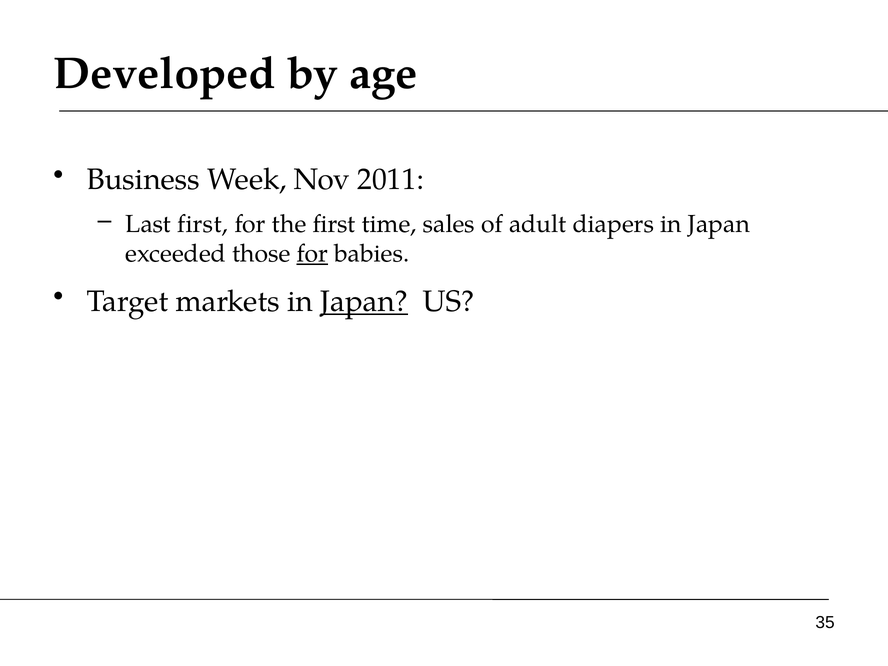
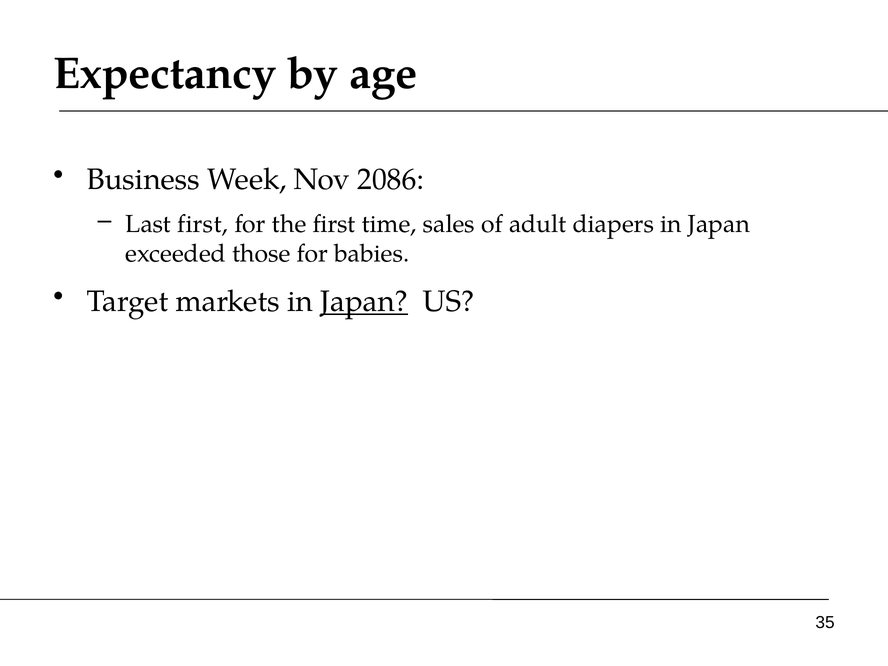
Developed: Developed -> Expectancy
2011: 2011 -> 2086
for at (312, 254) underline: present -> none
